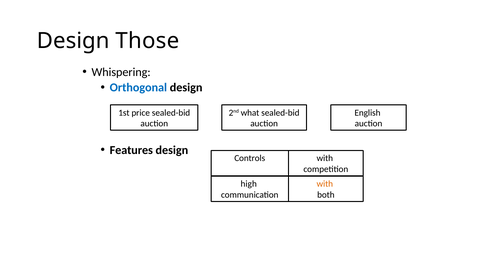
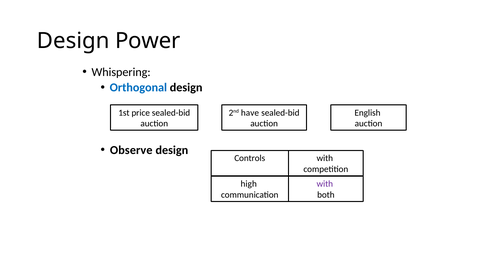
Those: Those -> Power
what: what -> have
Features: Features -> Observe
with at (325, 184) colour: orange -> purple
